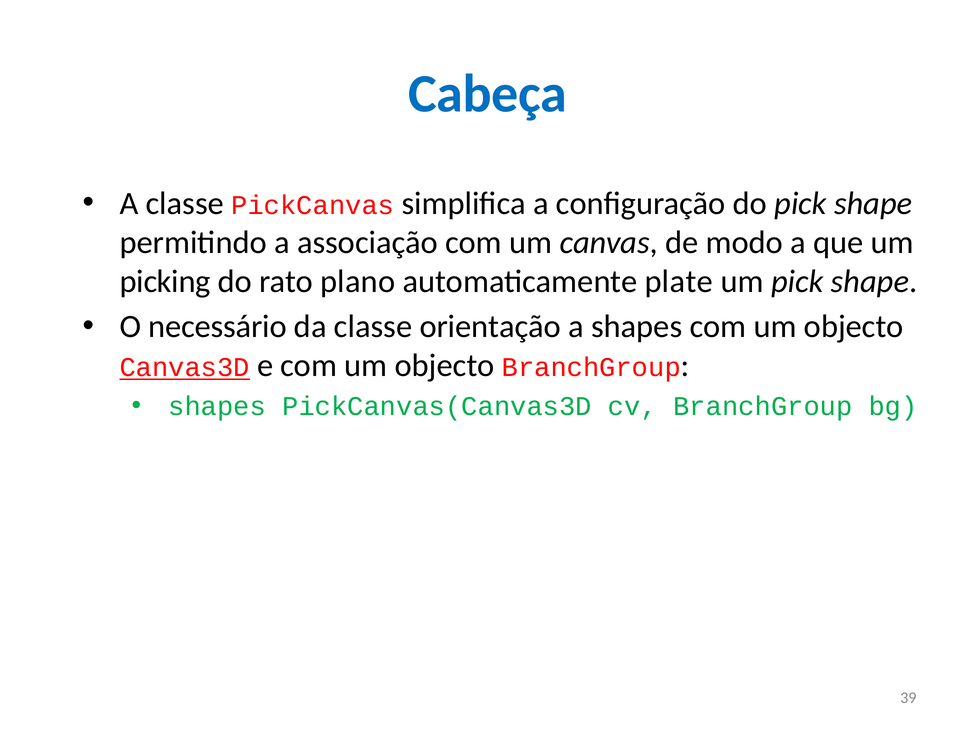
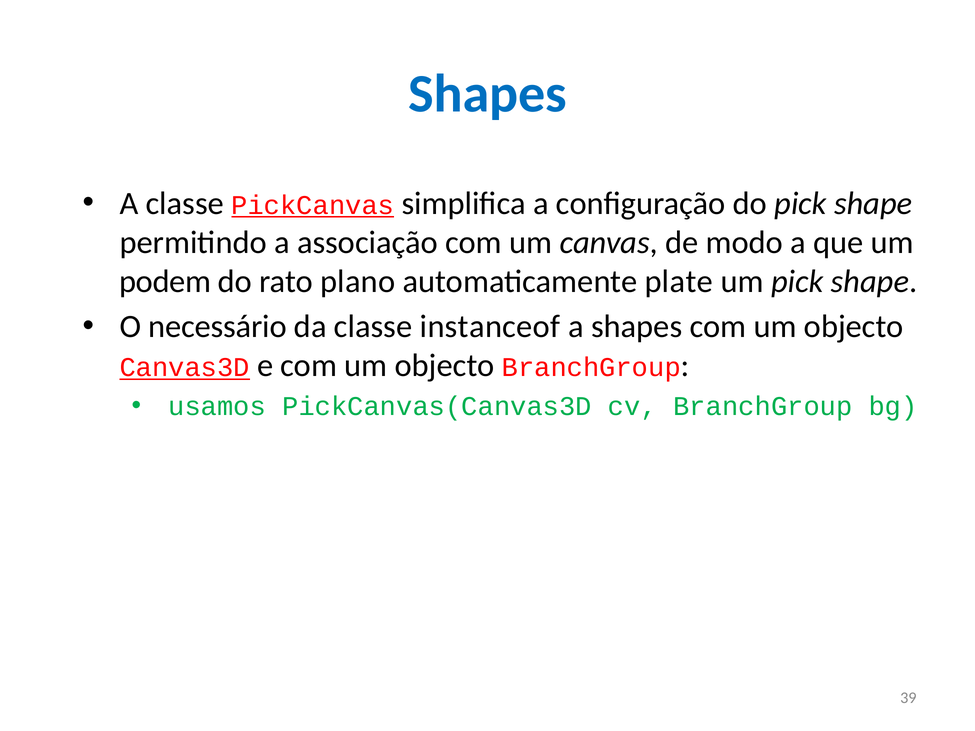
Cabeça at (488, 94): Cabeça -> Shapes
PickCanvas underline: none -> present
picking: picking -> podem
orientação: orientação -> instanceof
shapes at (217, 407): shapes -> usamos
